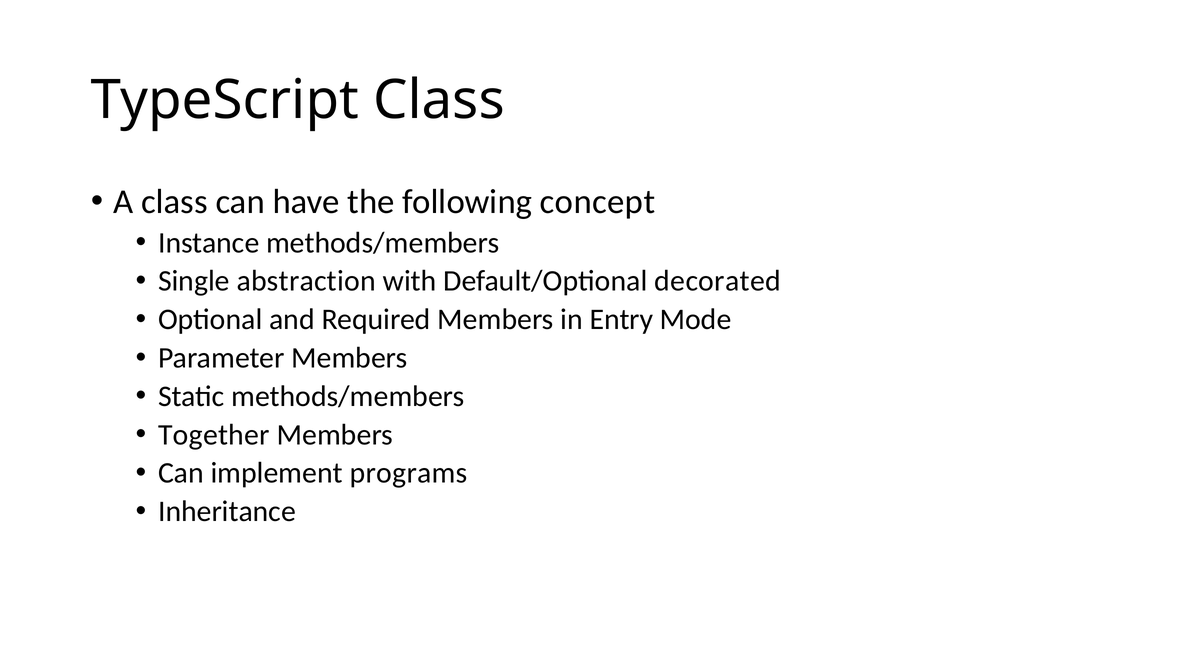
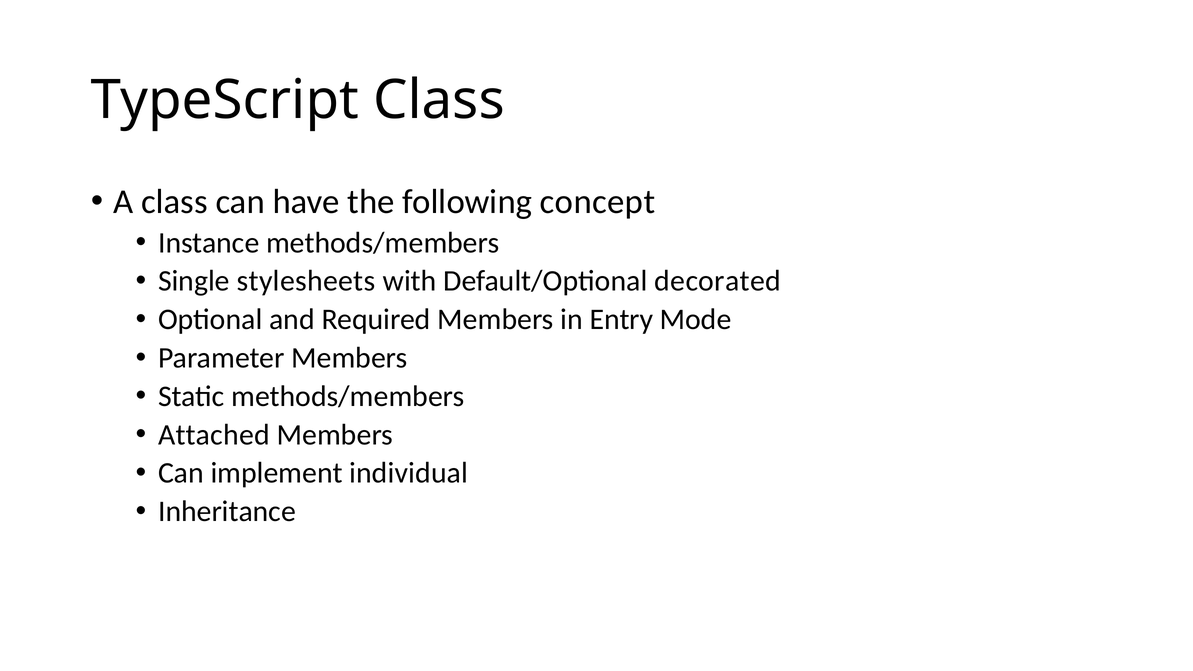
abstraction: abstraction -> stylesheets
Together: Together -> Attached
programs: programs -> individual
